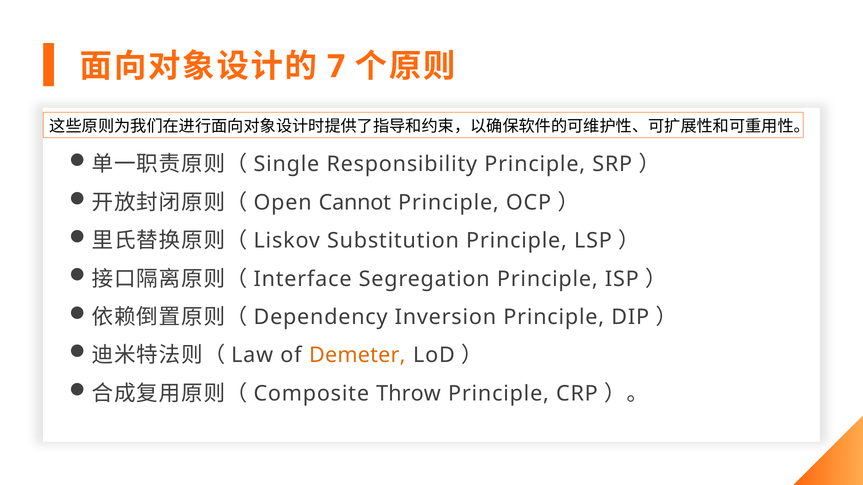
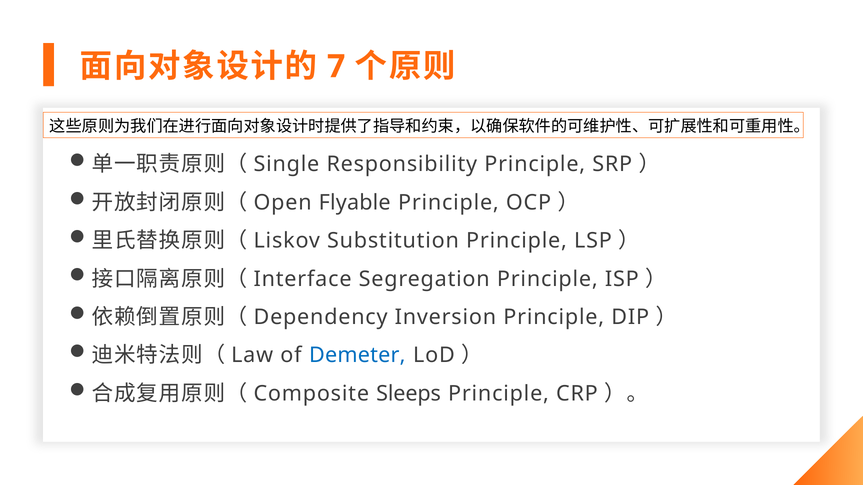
Cannot: Cannot -> Flyable
Demeter colour: orange -> blue
Throw: Throw -> Sleeps
